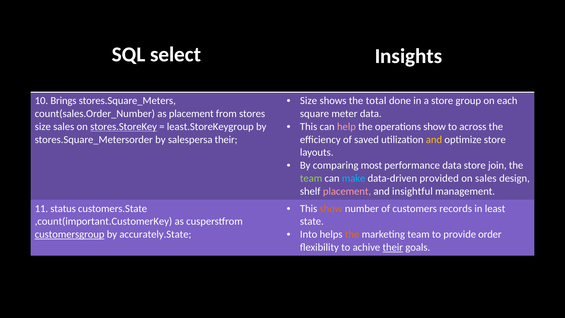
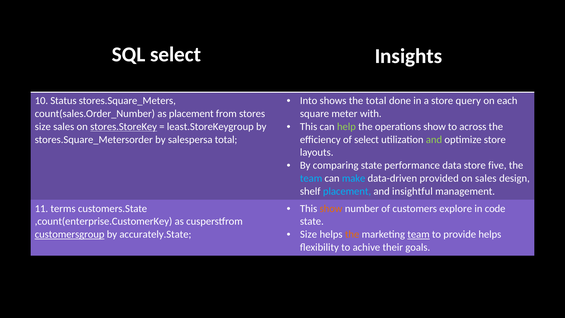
Size at (309, 101): Size -> Into
group: group -> query
Brings: Brings -> Status
meter data: data -> with
help colour: pink -> light green
salespersa their: their -> total
of saved: saved -> select
and at (434, 139) colour: yellow -> light green
comparing most: most -> state
join: join -> five
team at (311, 178) colour: light green -> light blue
placement at (347, 191) colour: pink -> light blue
records: records -> explore
least: least -> code
status: status -> terms
,count(important.CustomerKey: ,count(important.CustomerKey -> ,count(enterprise.CustomerKey
Into at (309, 234): Into -> Size
team at (419, 234) underline: none -> present
provide order: order -> helps
their at (393, 247) underline: present -> none
